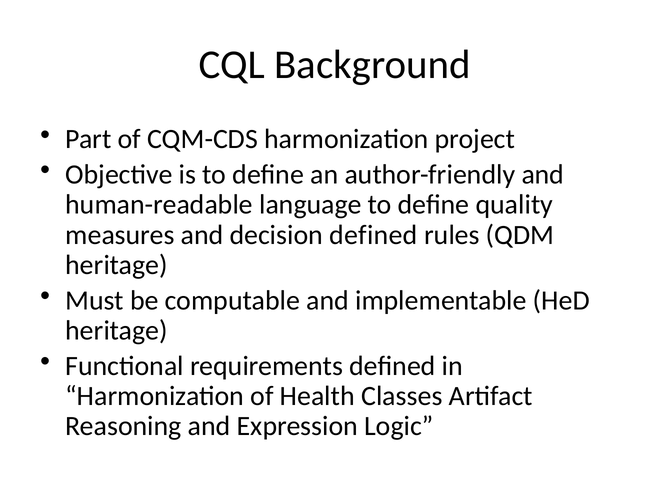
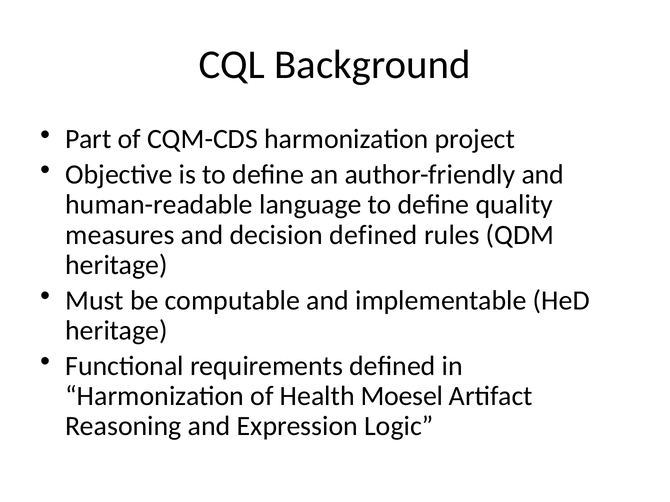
Classes: Classes -> Moesel
